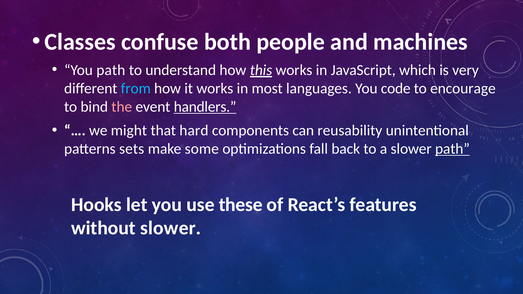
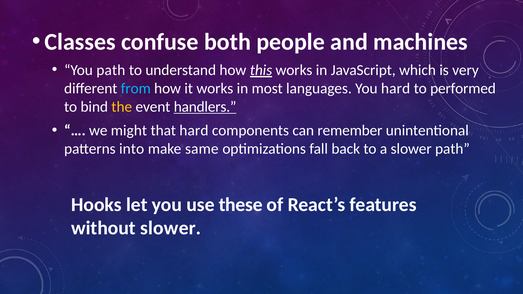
You code: code -> hard
encourage: encourage -> performed
the colour: pink -> yellow
reusability: reusability -> remember
sets: sets -> into
some: some -> same
path at (452, 149) underline: present -> none
